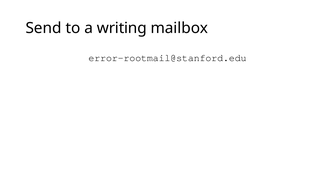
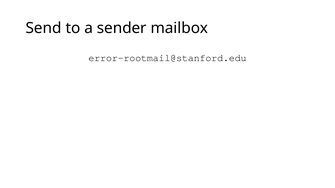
writing: writing -> sender
